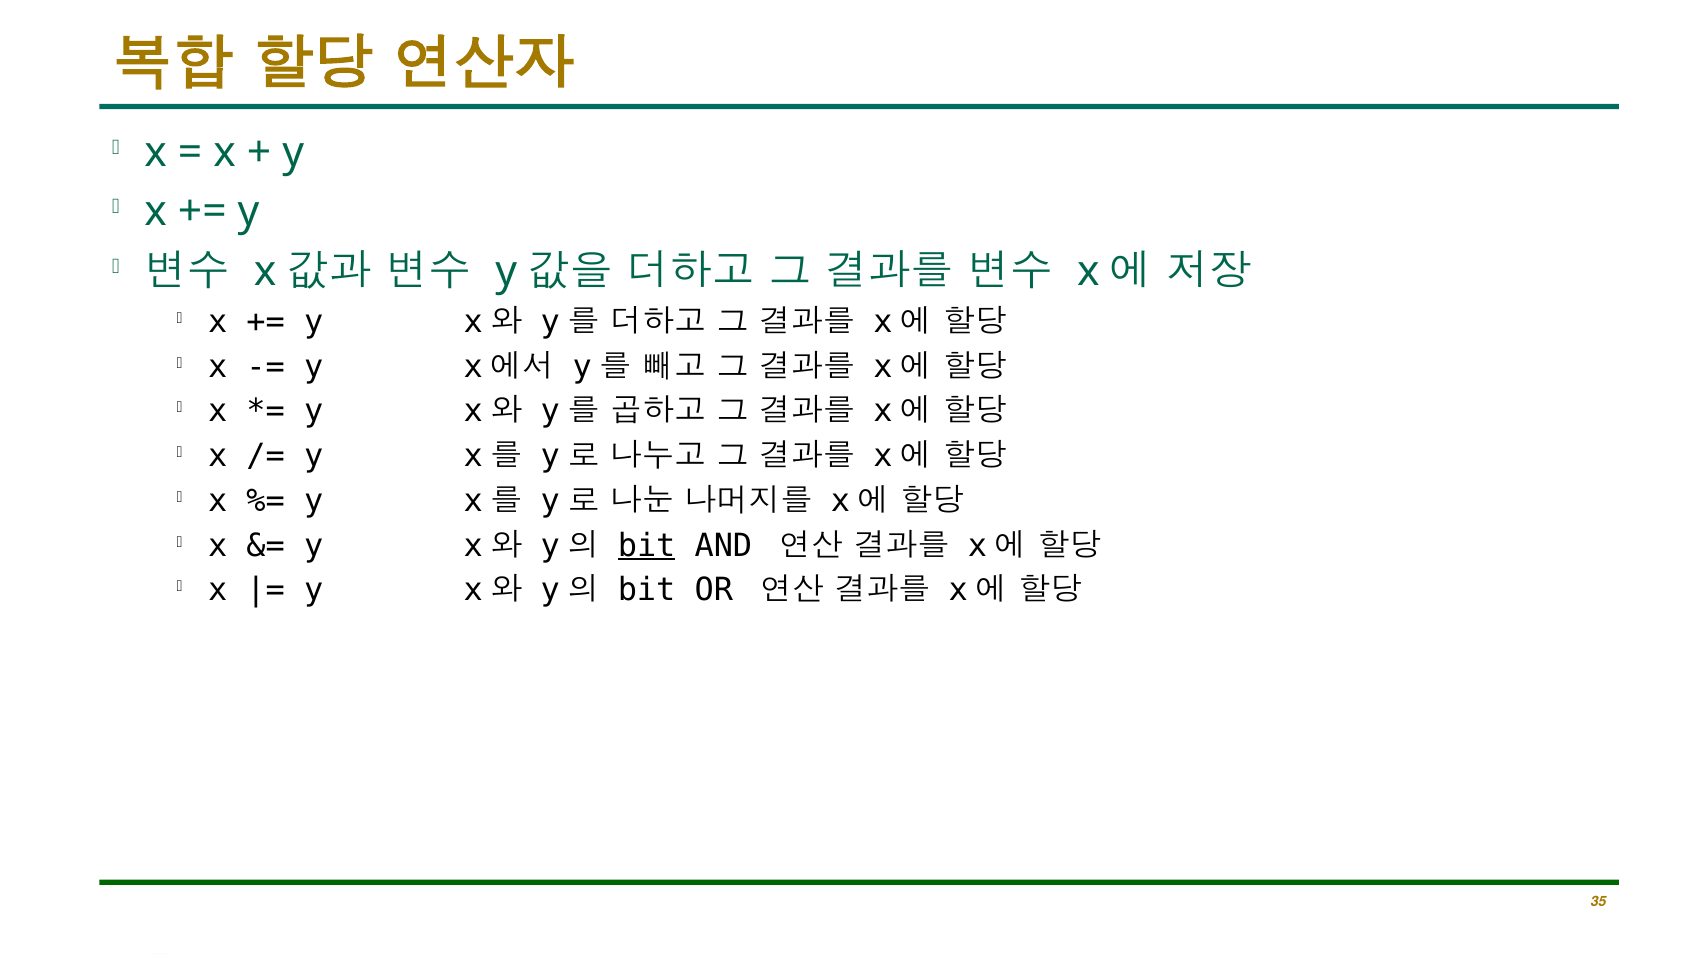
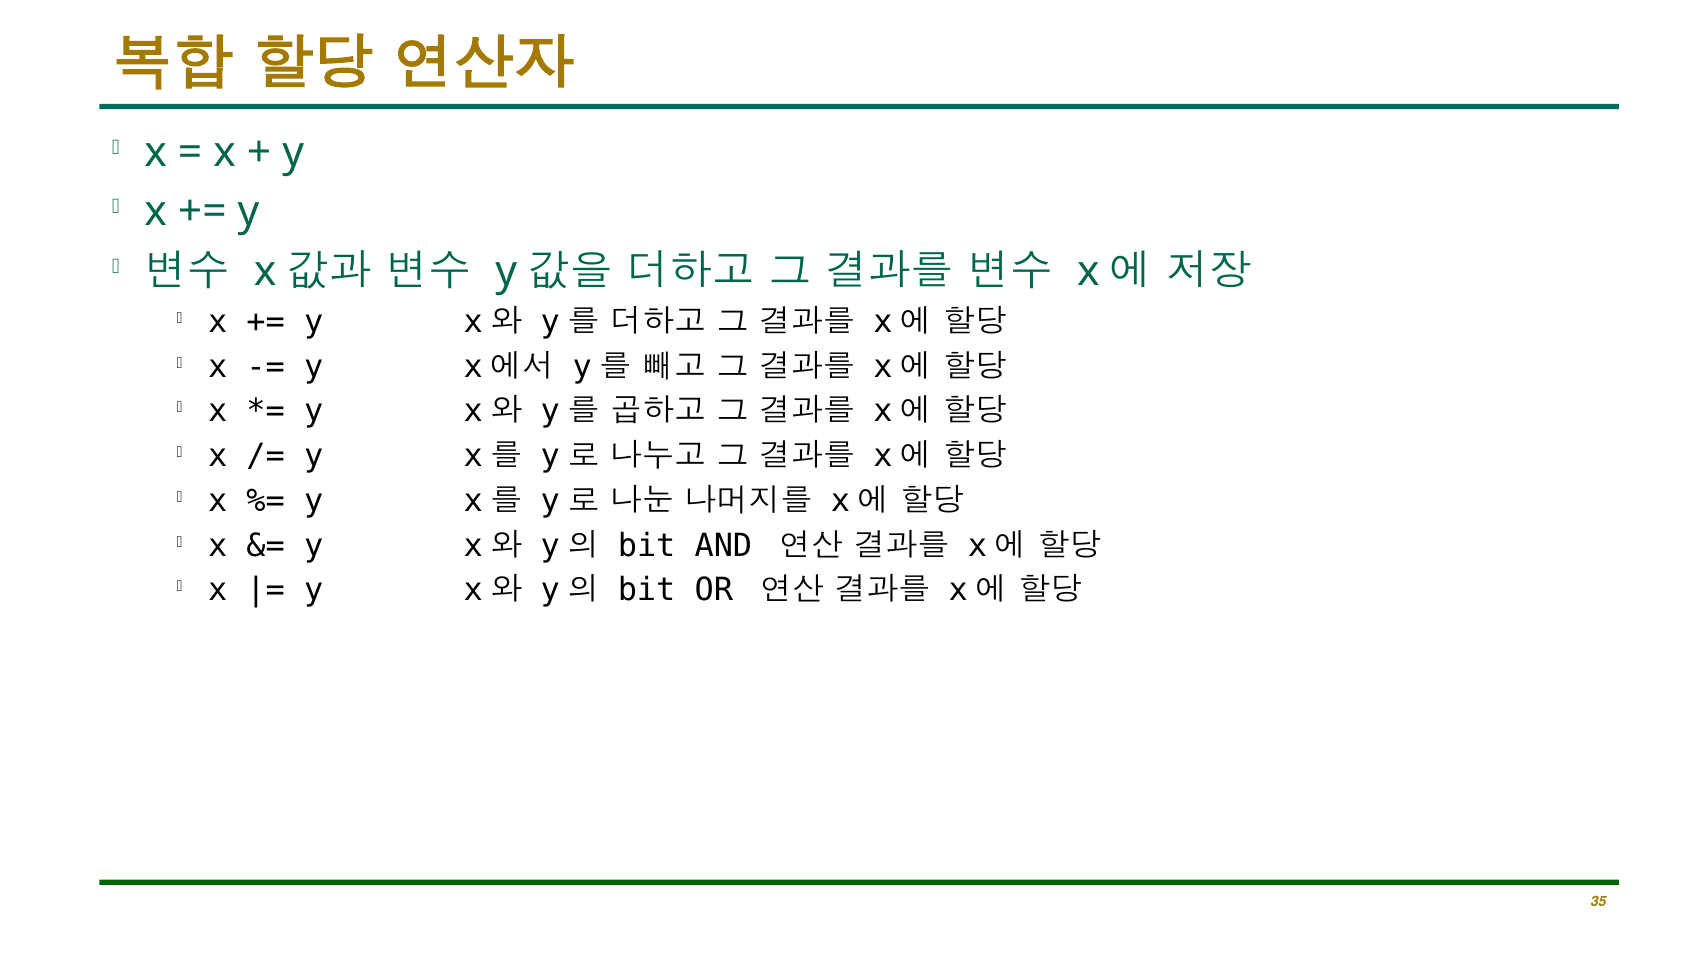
bit at (647, 545) underline: present -> none
